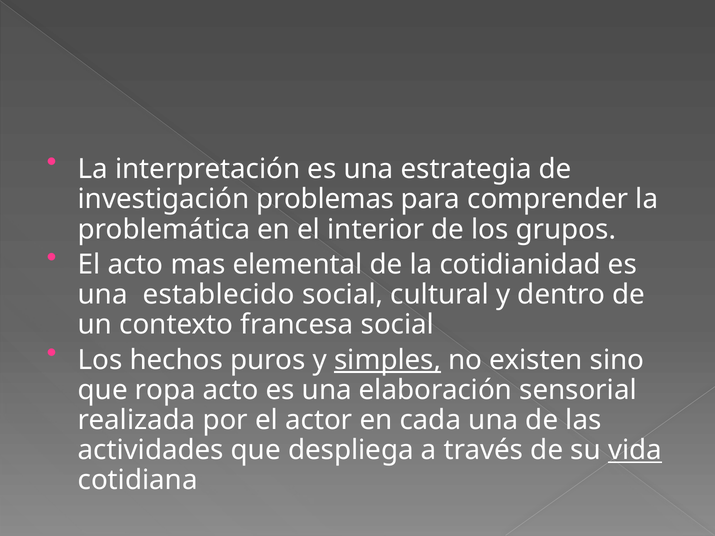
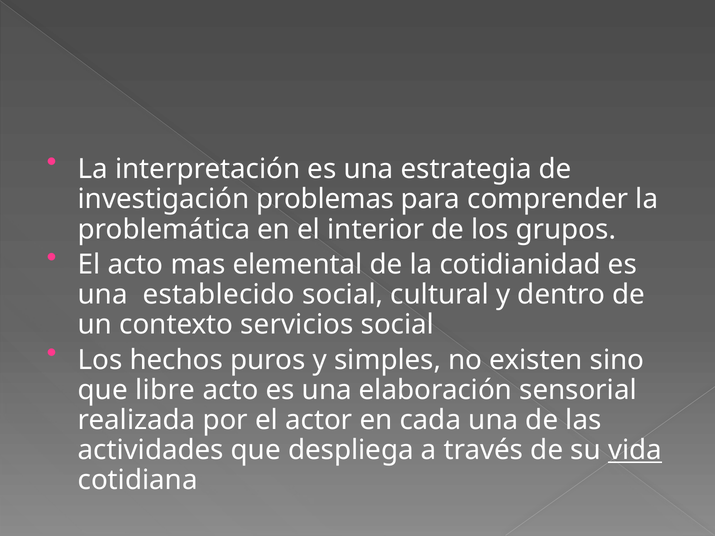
francesa: francesa -> servicios
simples underline: present -> none
ropa: ropa -> libre
